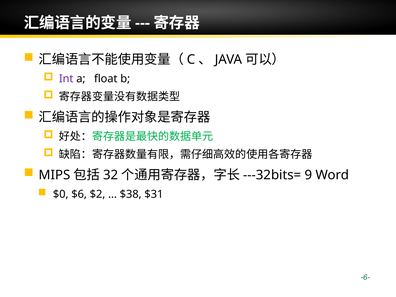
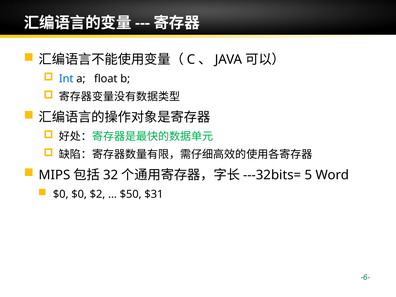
Int colour: purple -> blue
9: 9 -> 5
$0 $6: $6 -> $0
$38: $38 -> $50
